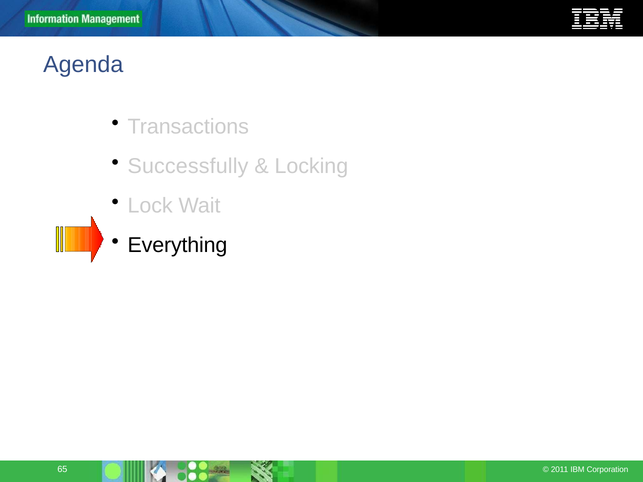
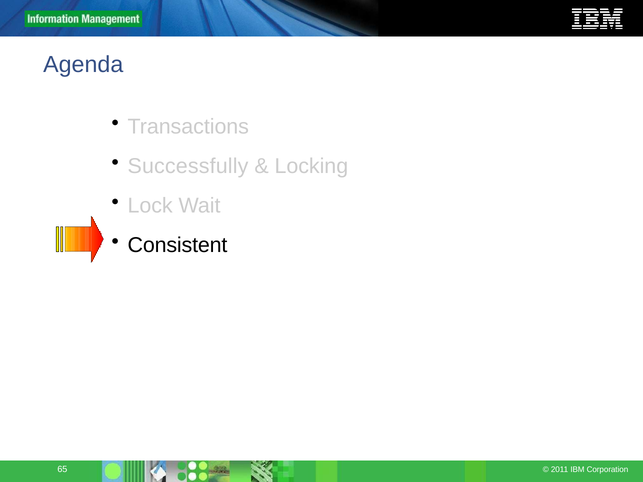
Everything: Everything -> Consistent
